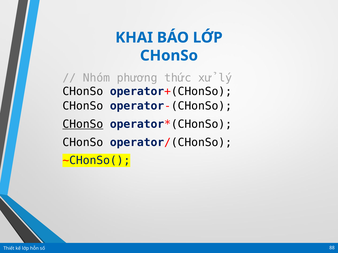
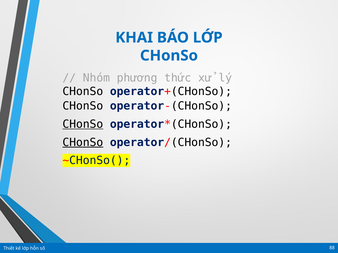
CHonSo at (83, 143) underline: none -> present
